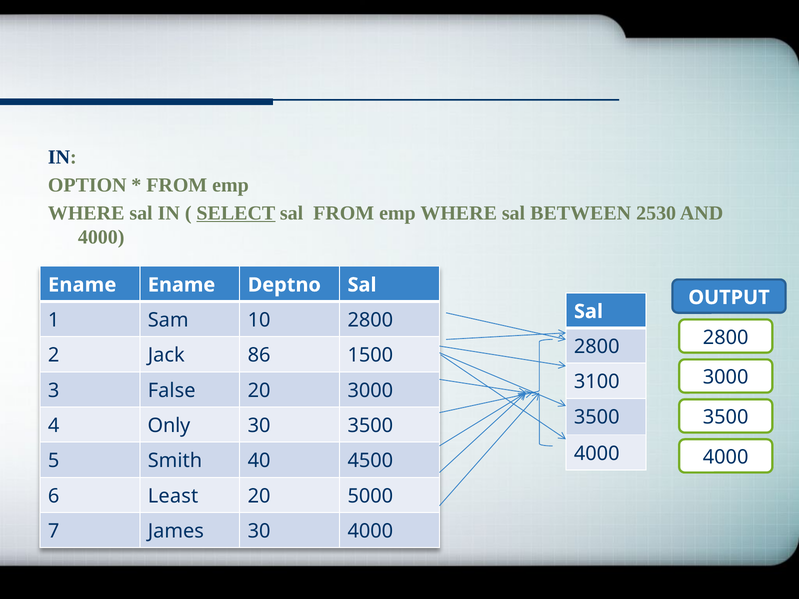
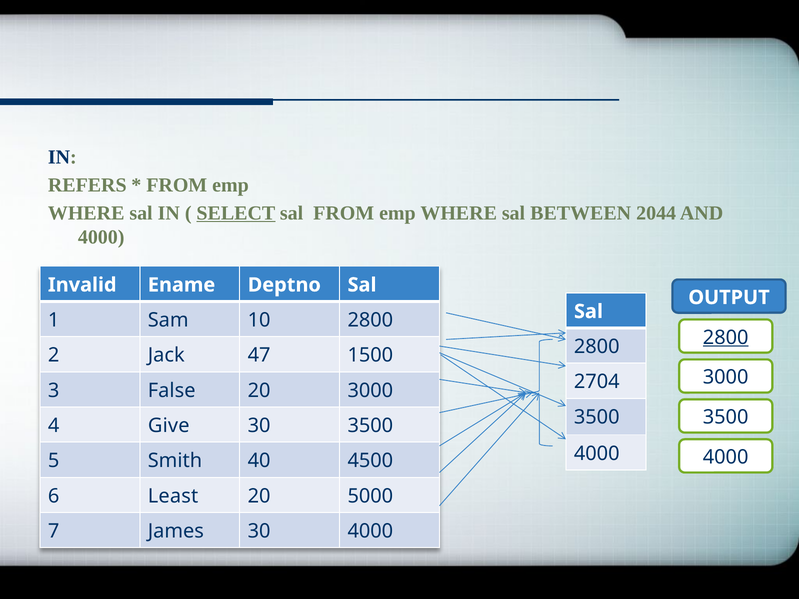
OPTION: OPTION -> REFERS
2530: 2530 -> 2044
Ename at (82, 285): Ename -> Invalid
2800 at (726, 338) underline: none -> present
86: 86 -> 47
3100: 3100 -> 2704
Only: Only -> Give
